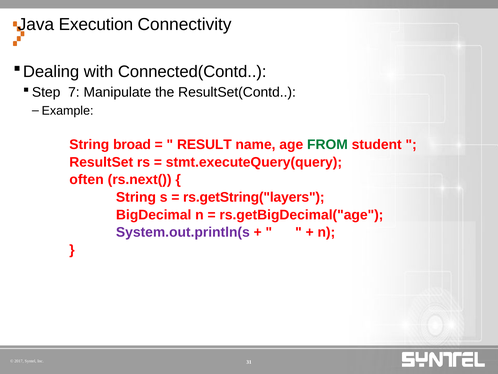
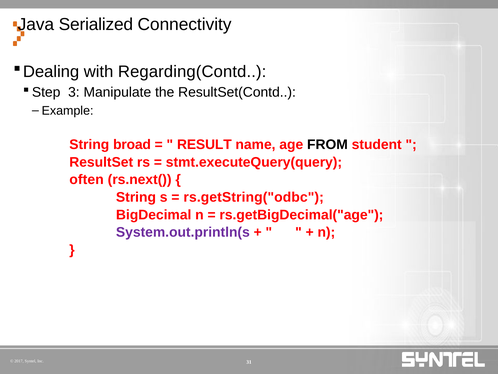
Execution: Execution -> Serialized
Connected(Contd: Connected(Contd -> Regarding(Contd
7: 7 -> 3
FROM colour: green -> black
rs.getString("layers: rs.getString("layers -> rs.getString("odbc
